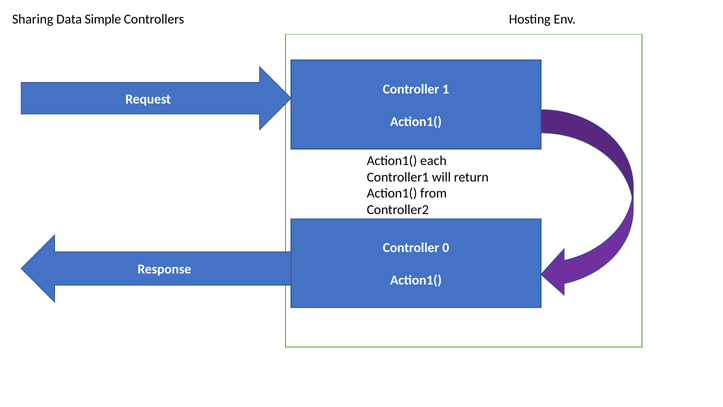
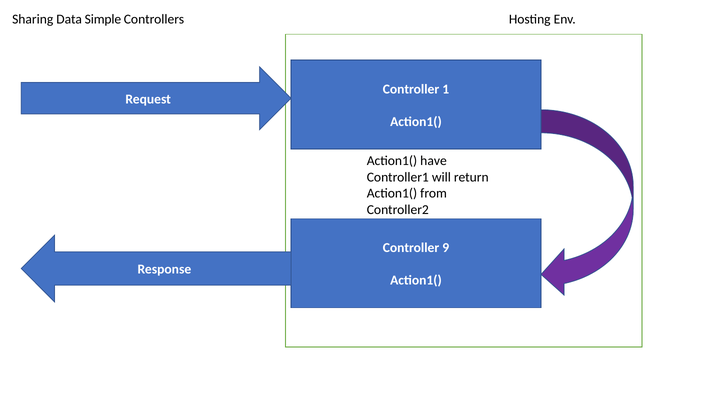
each: each -> have
0: 0 -> 9
